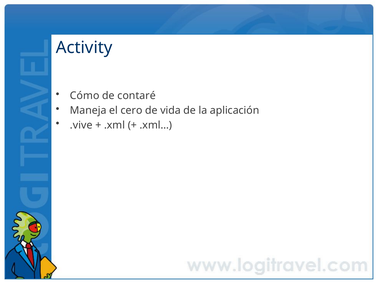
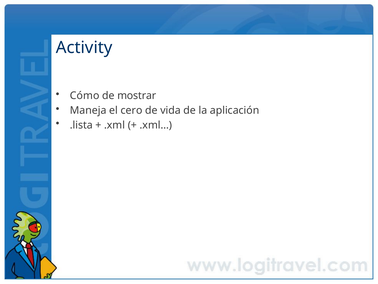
contaré: contaré -> mostrar
.vive: .vive -> .lista
